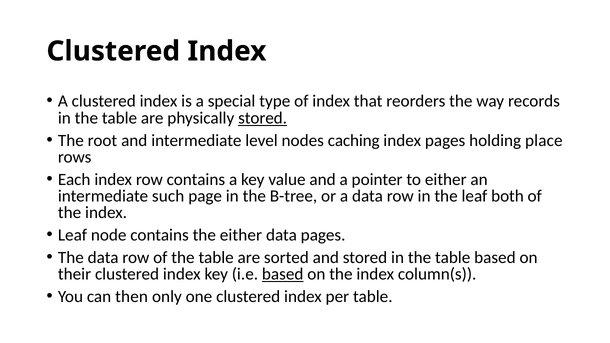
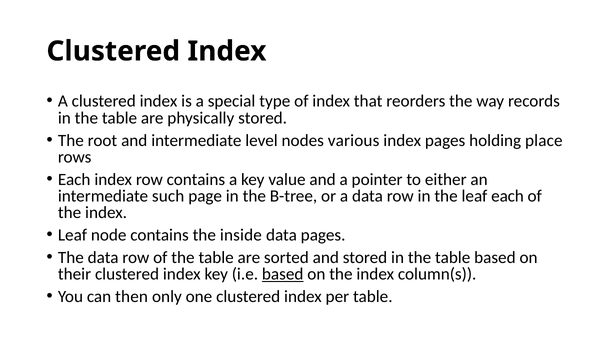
stored at (263, 118) underline: present -> none
caching: caching -> various
leaf both: both -> each
the either: either -> inside
